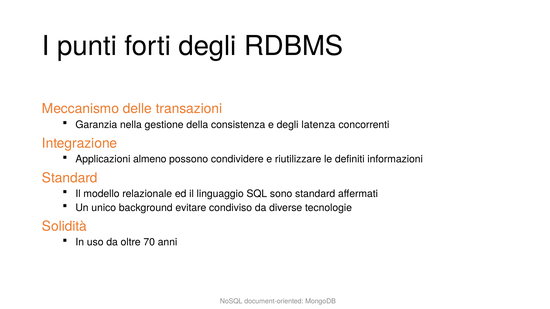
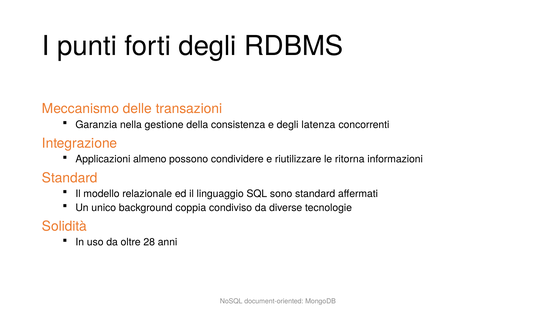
definiti: definiti -> ritorna
evitare: evitare -> coppia
70: 70 -> 28
